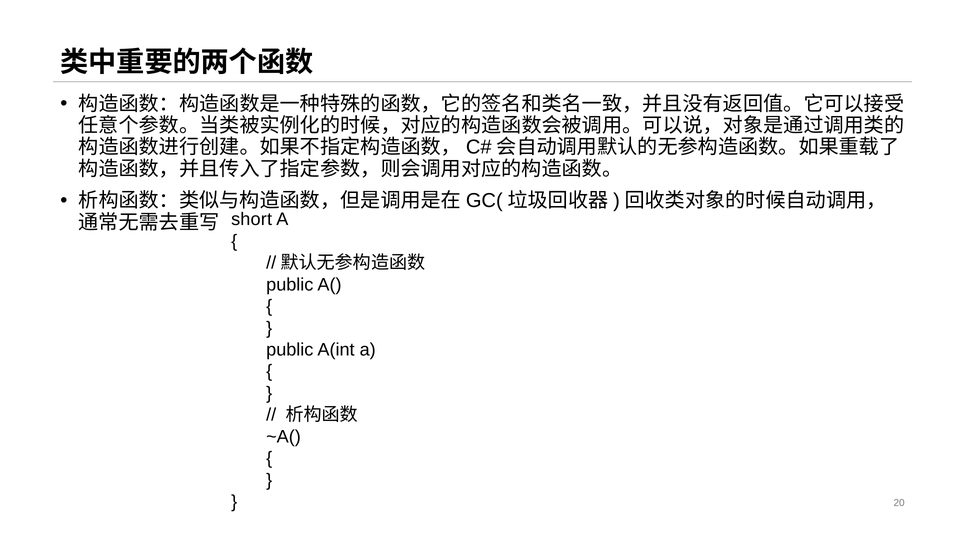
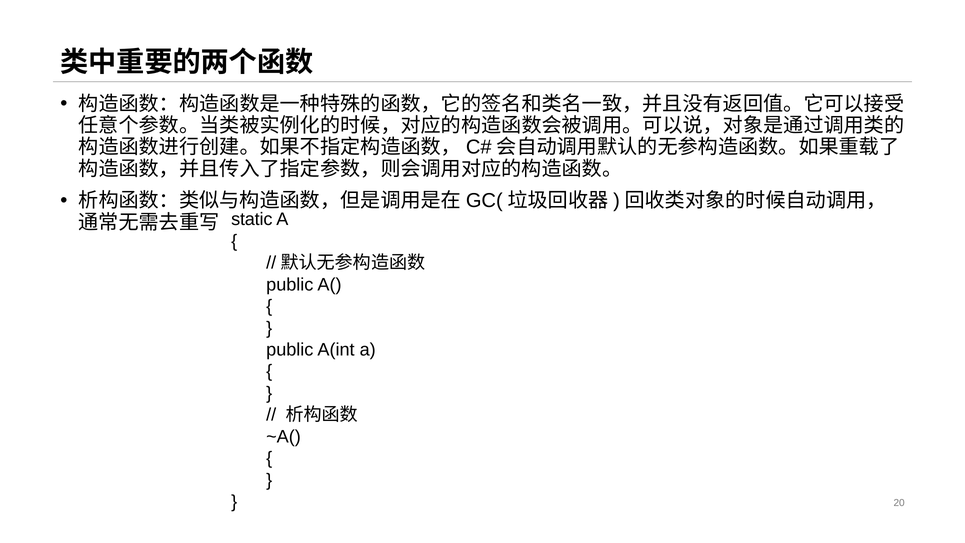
short: short -> static
